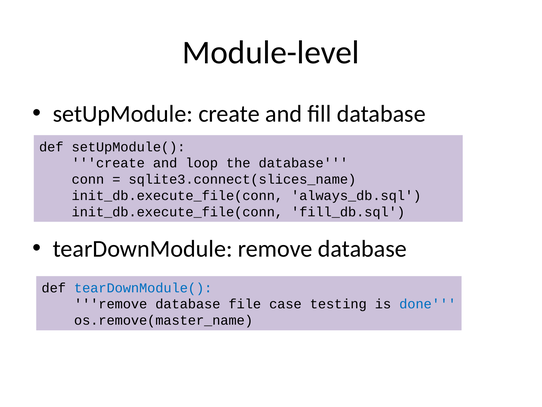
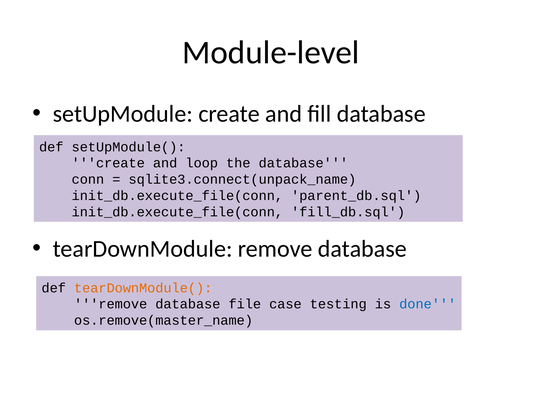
sqlite3.connect(slices_name: sqlite3.connect(slices_name -> sqlite3.connect(unpack_name
always_db.sql: always_db.sql -> parent_db.sql
tearDownModule( colour: blue -> orange
